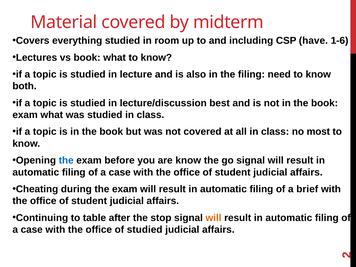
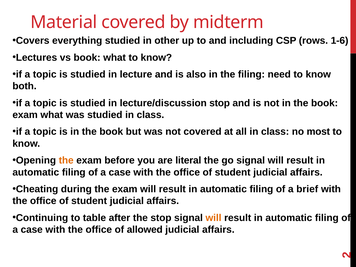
room: room -> other
have: have -> rows
lecture/discussion best: best -> stop
the at (66, 160) colour: blue -> orange
are know: know -> literal
of studied: studied -> allowed
